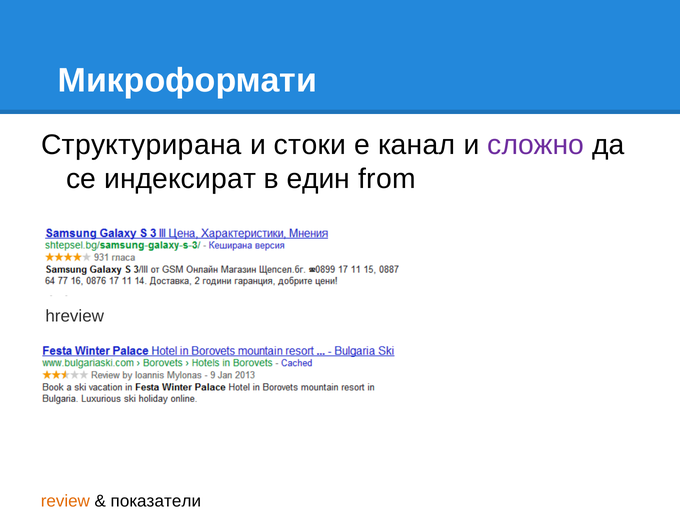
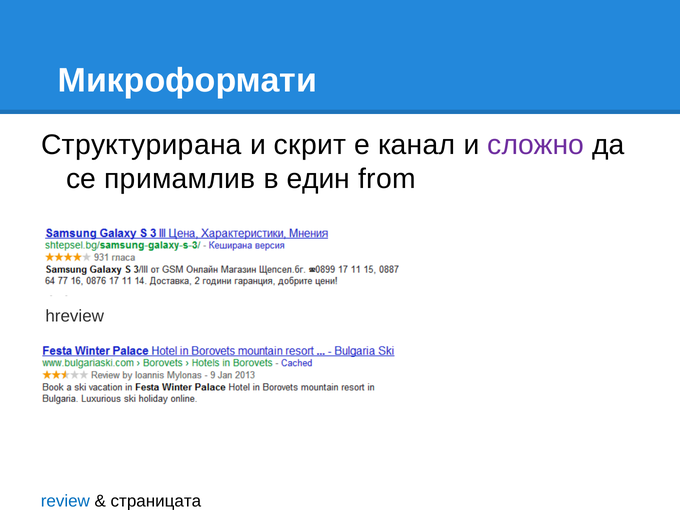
стоки: стоки -> скрит
индексират: индексират -> примамлив
review colour: orange -> blue
показатели: показатели -> страницата
